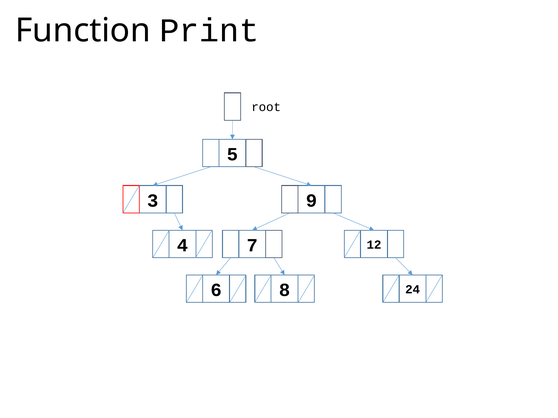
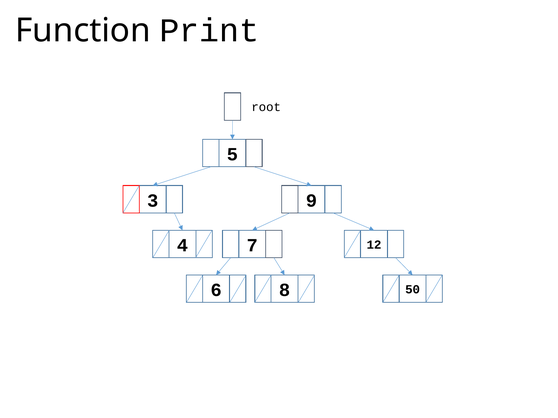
24: 24 -> 50
